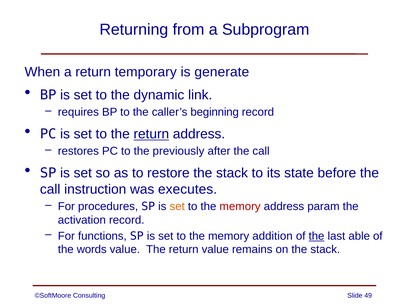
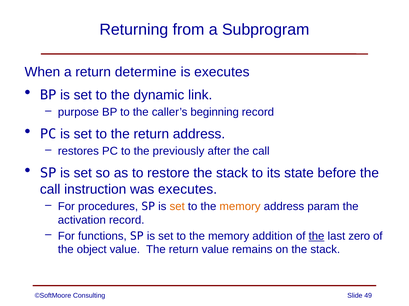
temporary: temporary -> determine
is generate: generate -> executes
requires: requires -> purpose
return at (151, 134) underline: present -> none
memory at (240, 207) colour: red -> orange
able: able -> zero
words: words -> object
